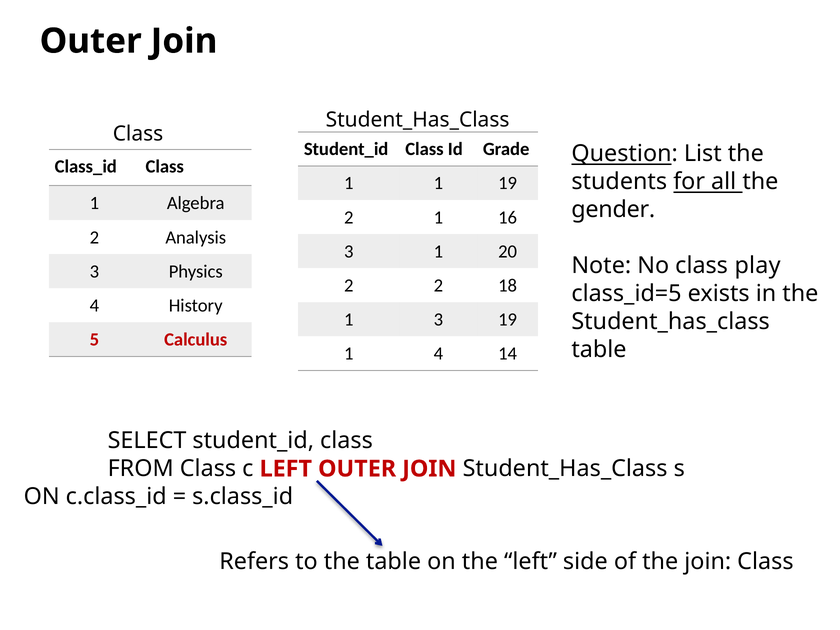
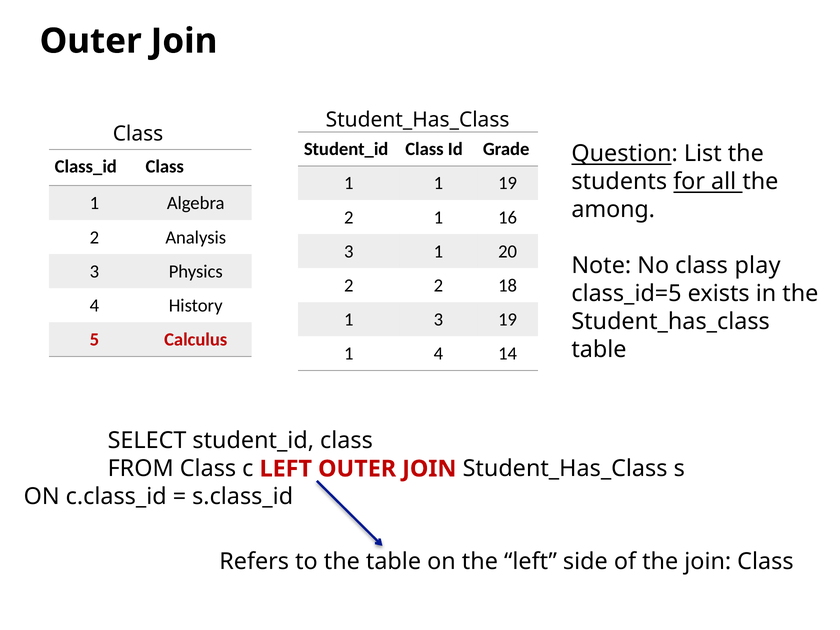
gender: gender -> among
